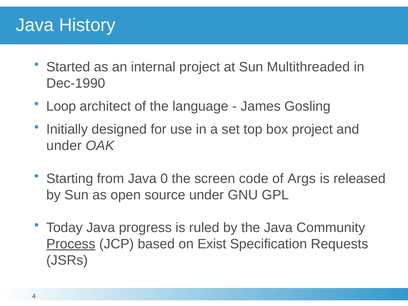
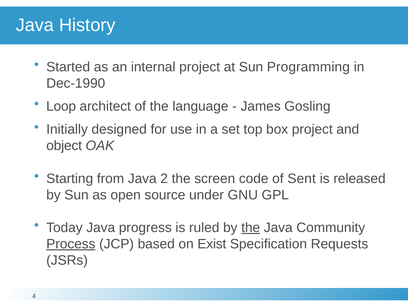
Multithreaded: Multithreaded -> Programming
under at (64, 146): under -> object
0: 0 -> 2
Args: Args -> Sent
the at (251, 228) underline: none -> present
